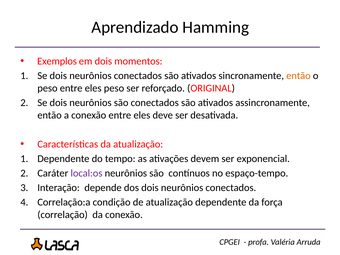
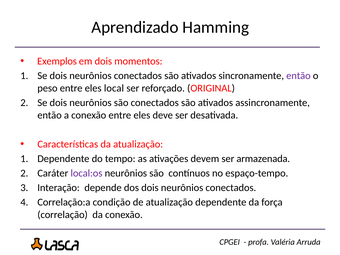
então at (298, 76) colour: orange -> purple
eles peso: peso -> local
exponencial: exponencial -> armazenada
